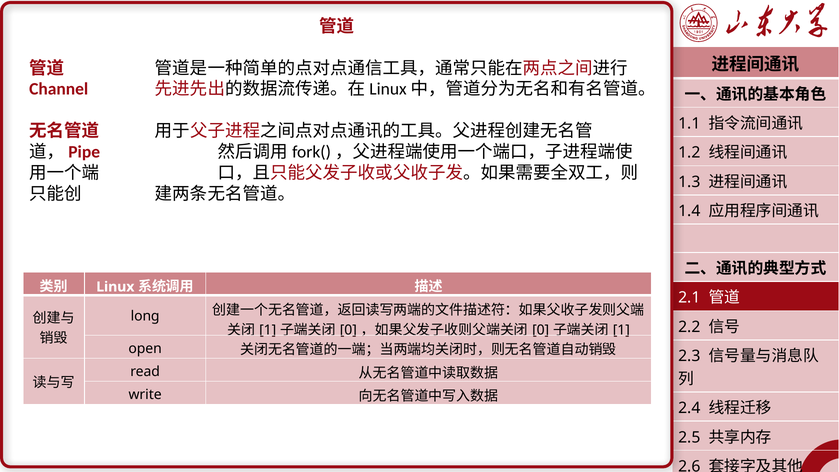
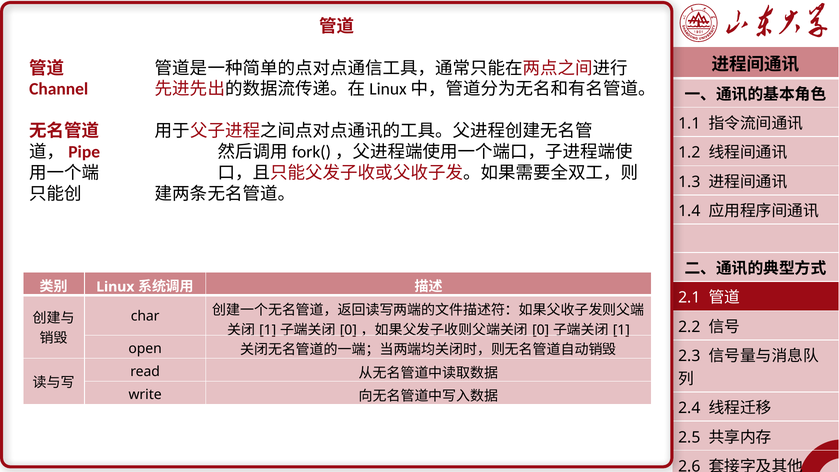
long: long -> char
